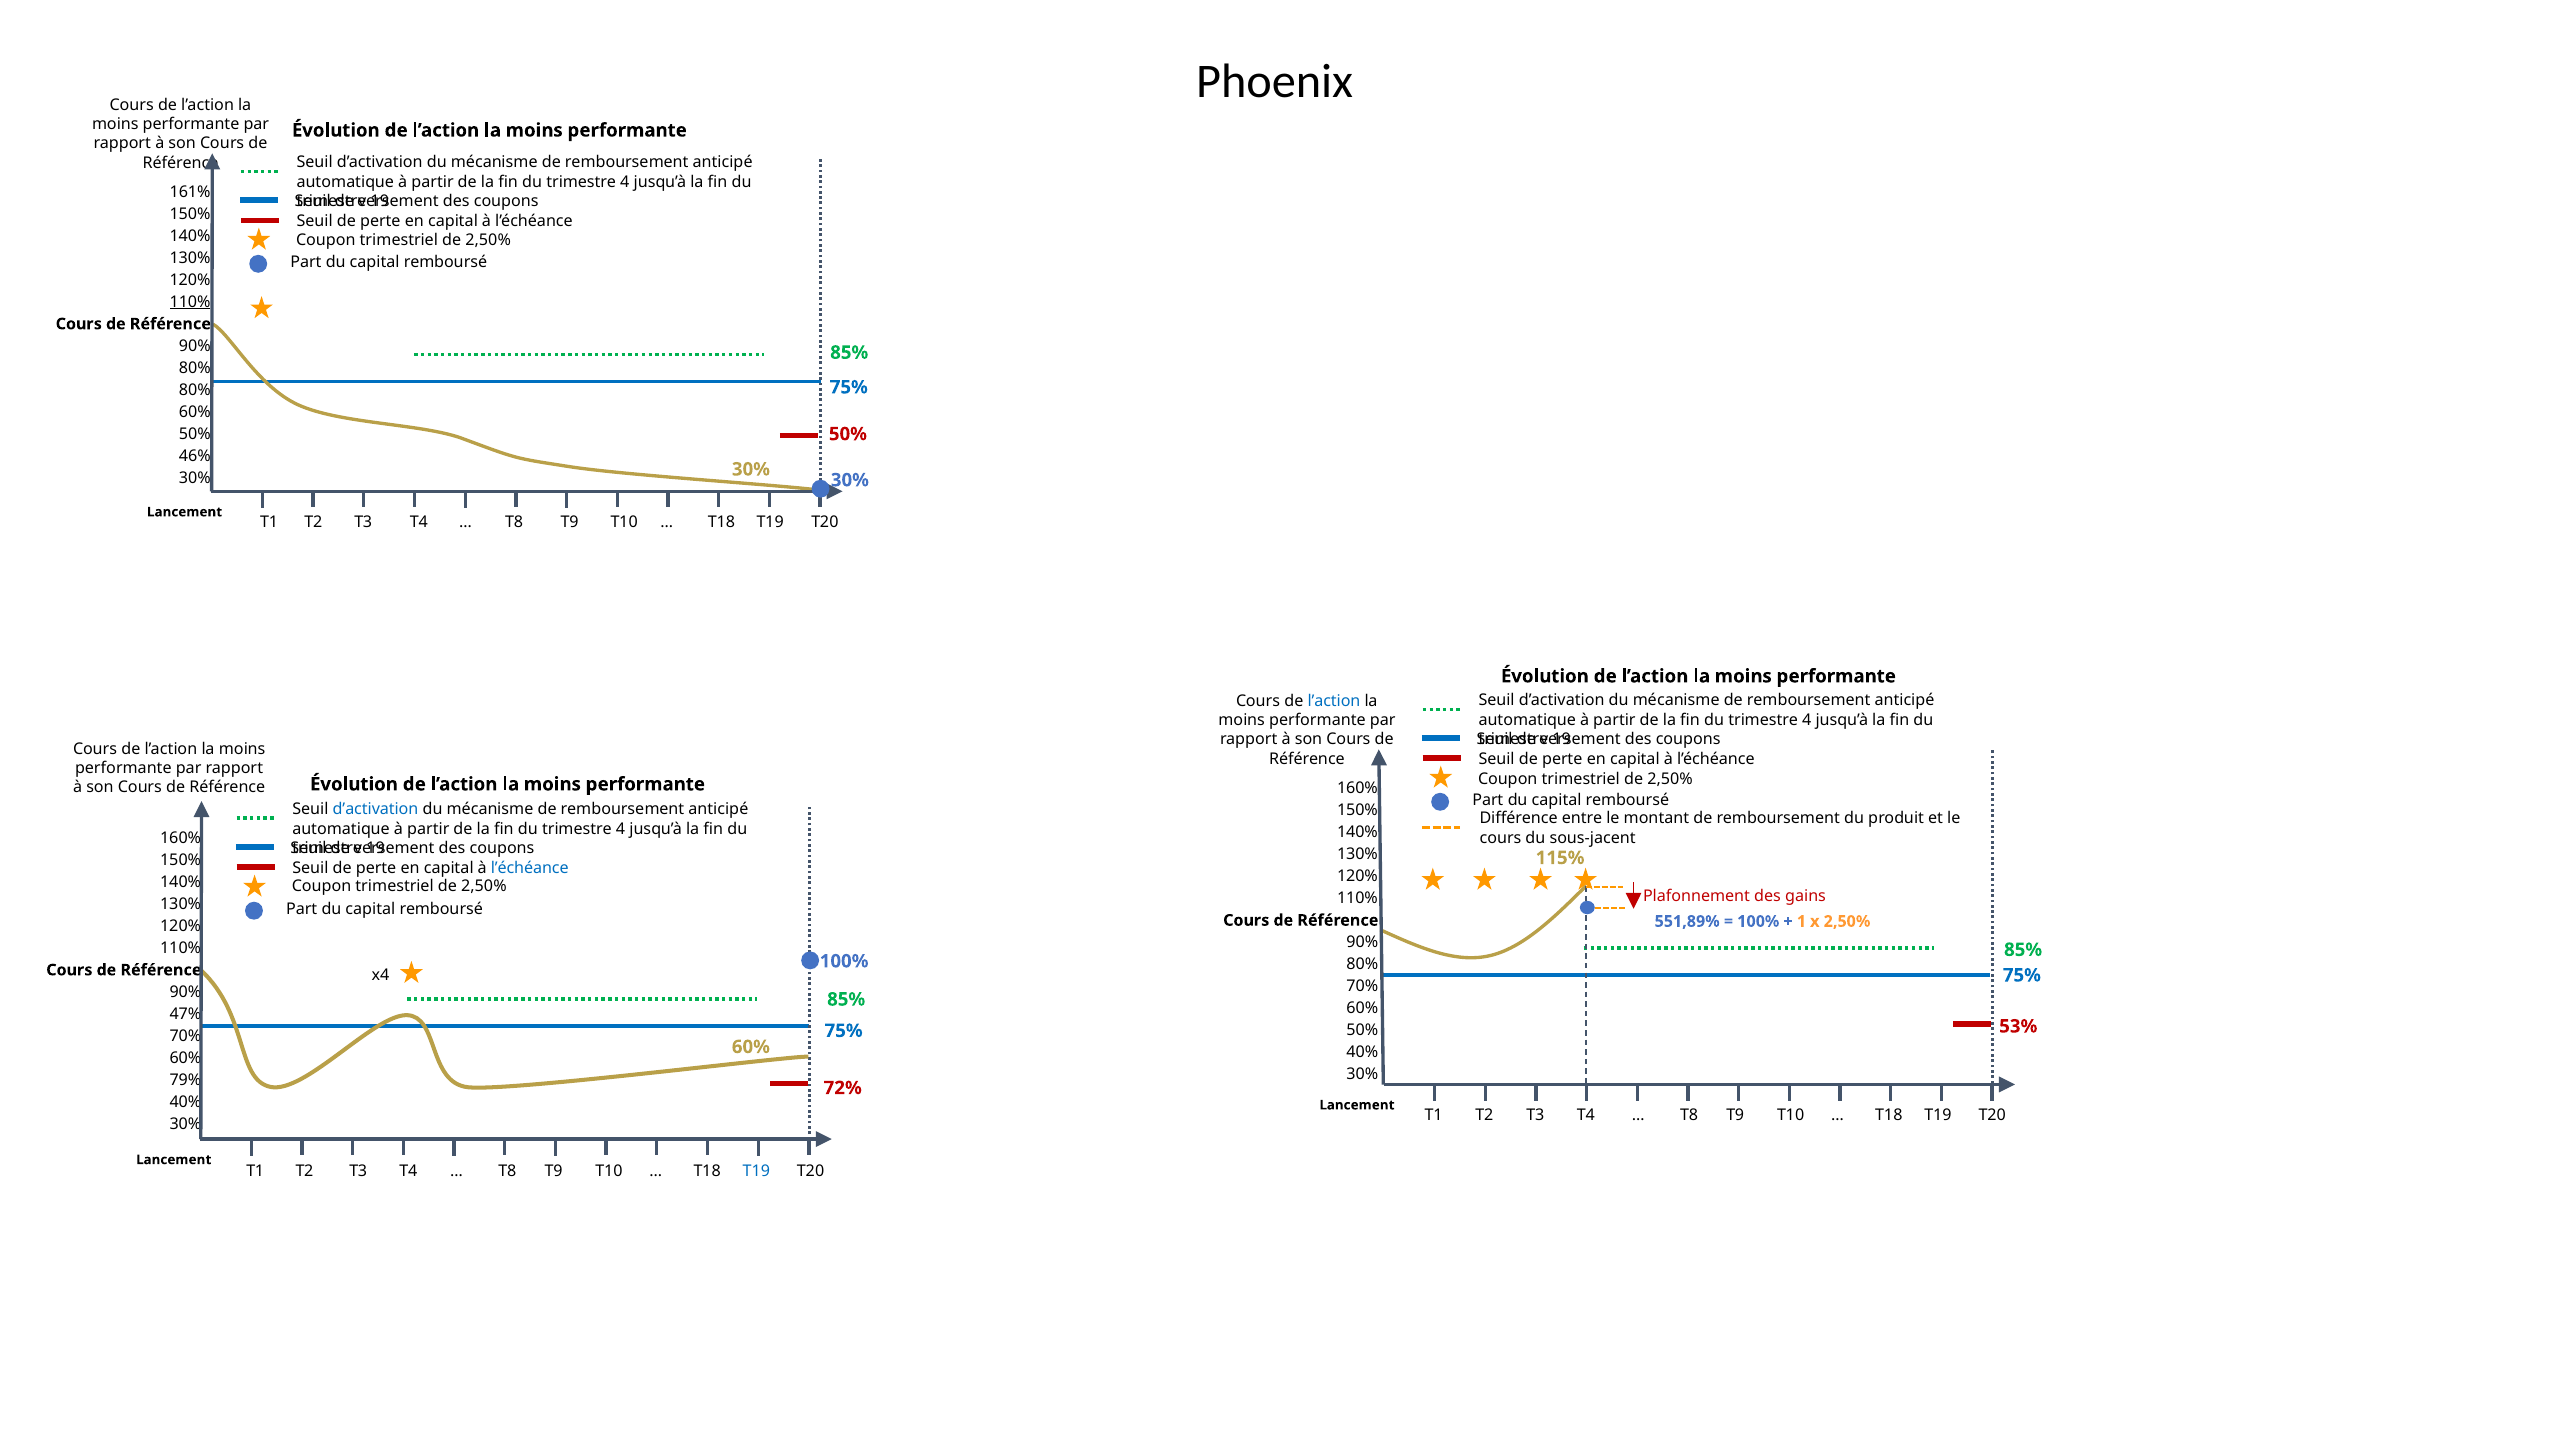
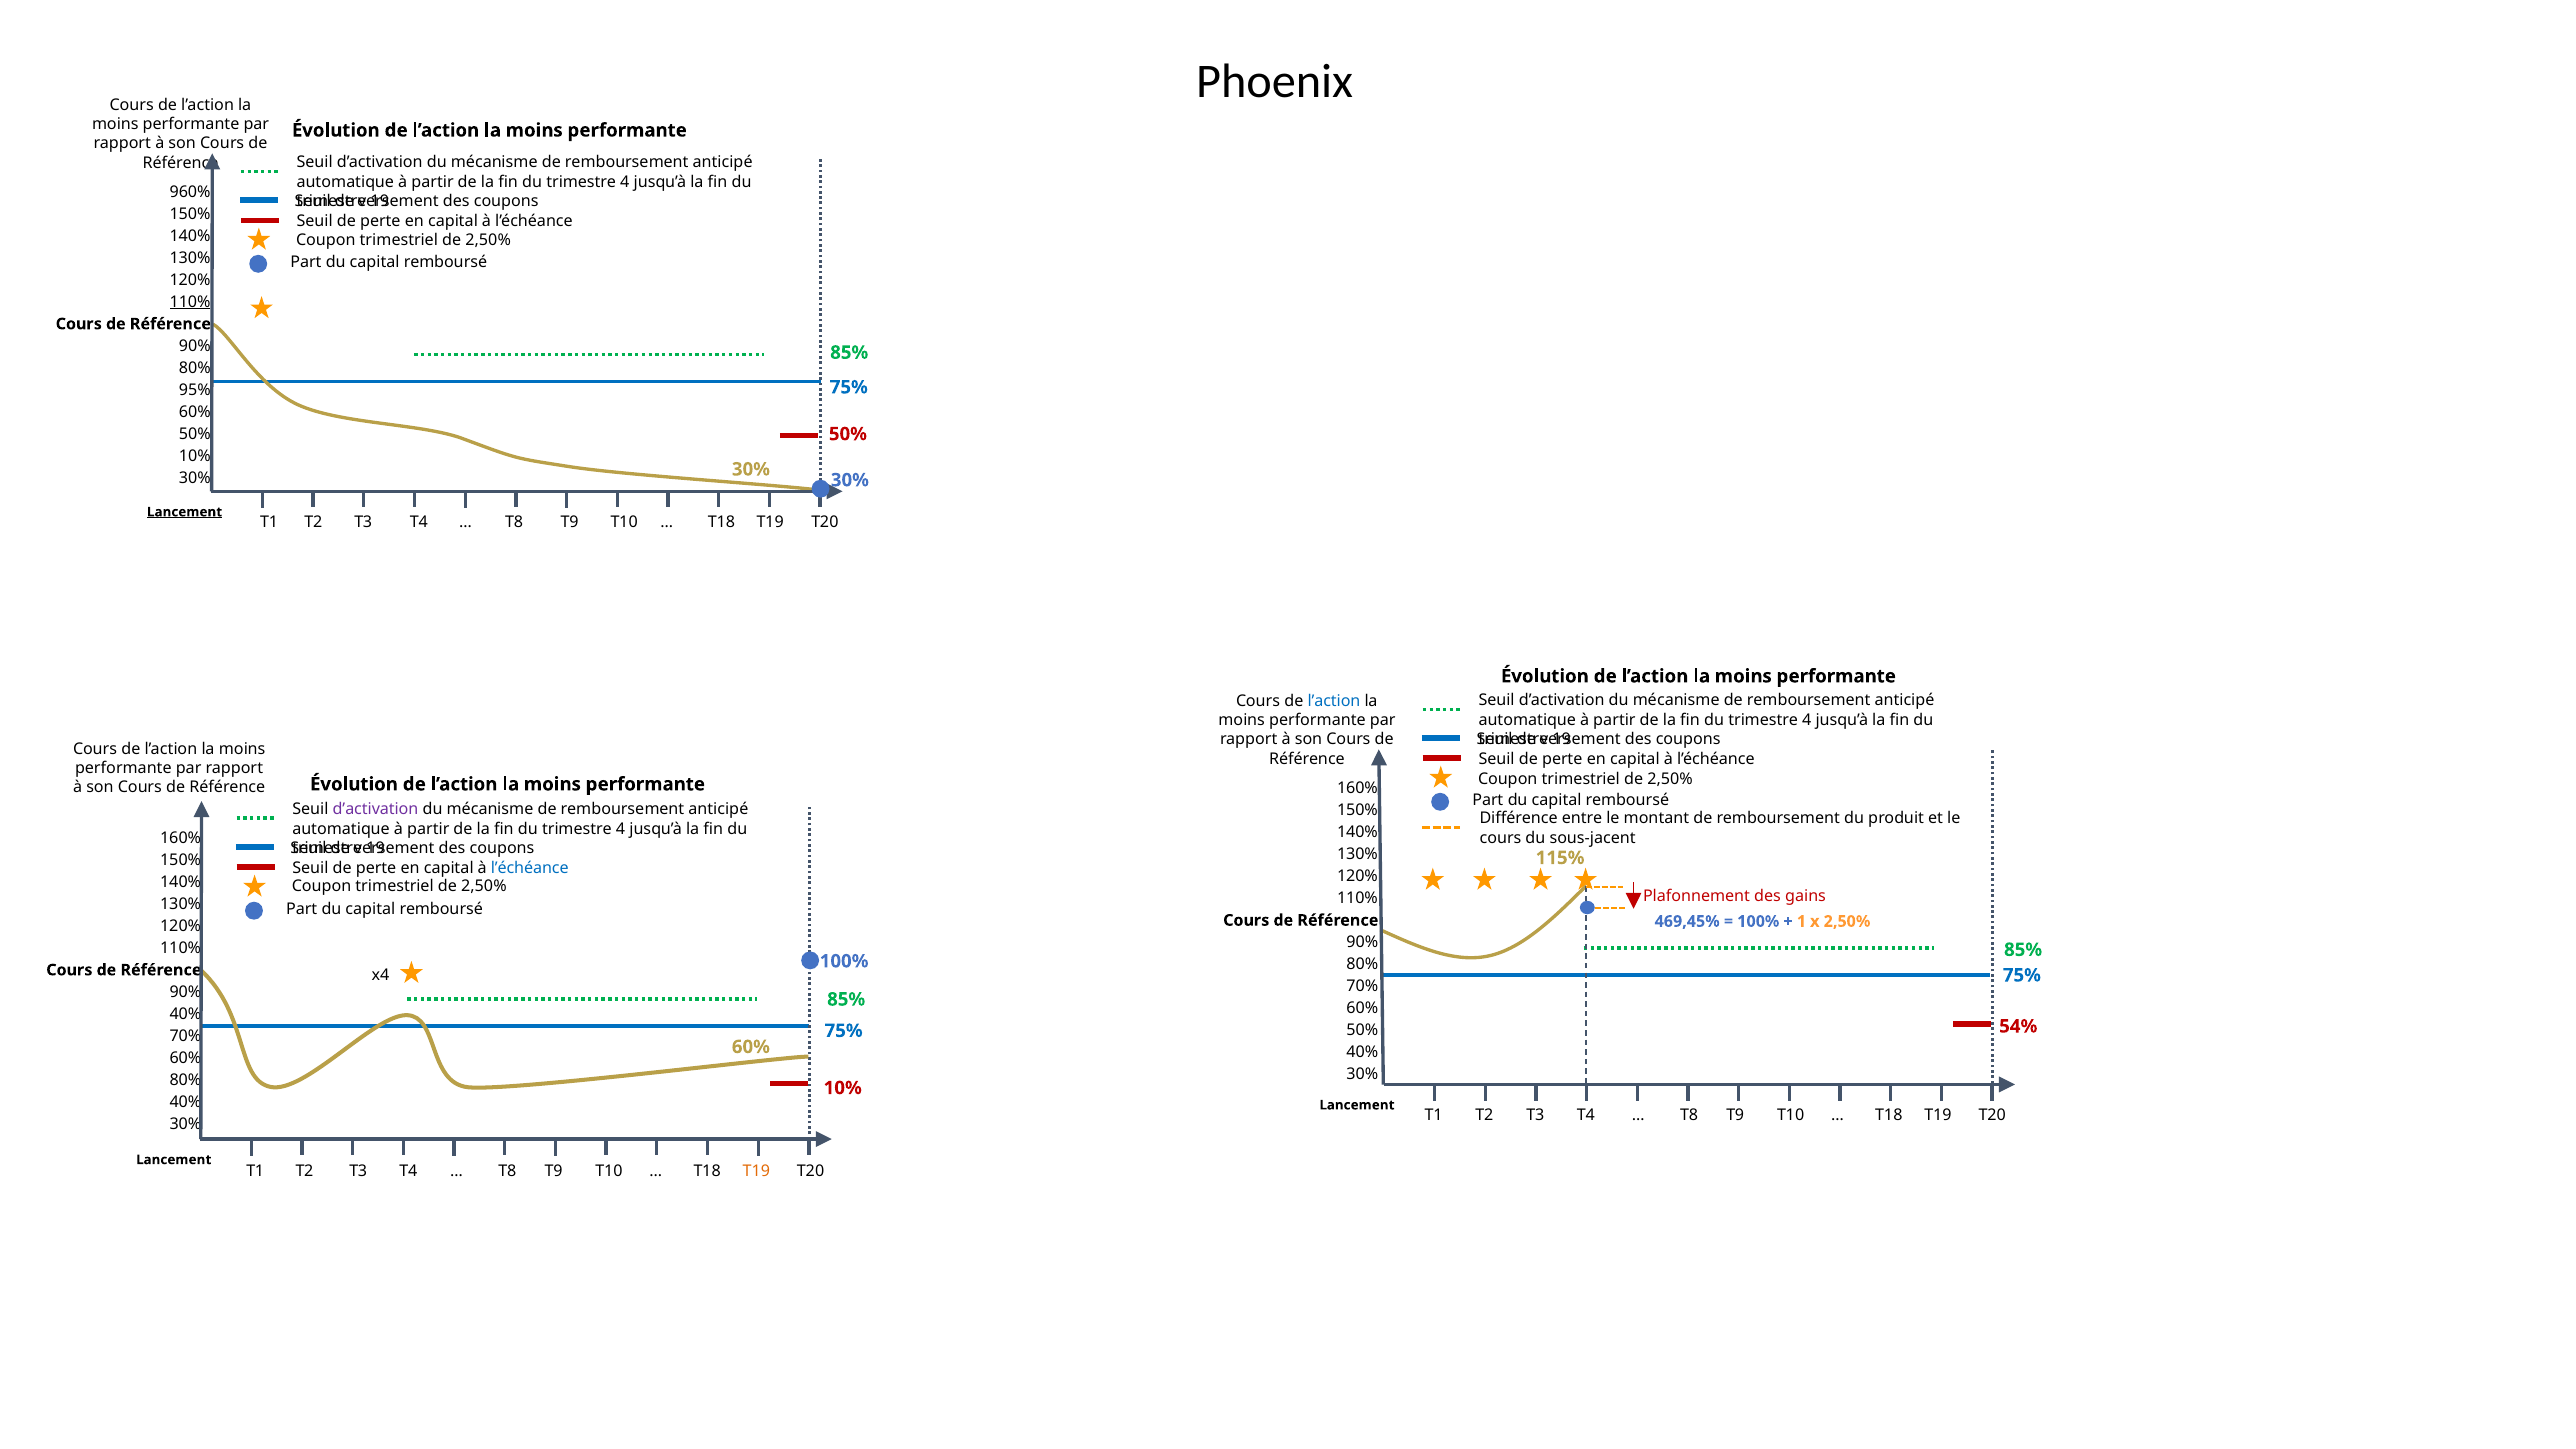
161%: 161% -> 960%
80% at (195, 390): 80% -> 95%
46% at (195, 456): 46% -> 10%
Lancement at (185, 512) underline: none -> present
d’activation at (376, 809) colour: blue -> purple
551,89%: 551,89% -> 469,45%
47% at (185, 1014): 47% -> 40%
53%: 53% -> 54%
79% at (185, 1080): 79% -> 80%
72% at (843, 1088): 72% -> 10%
T19 at (756, 1171) colour: blue -> orange
